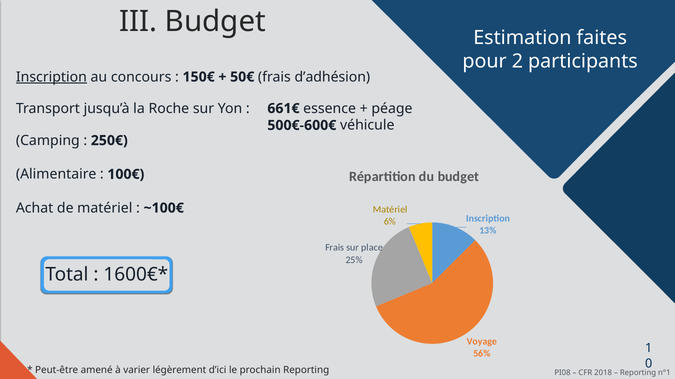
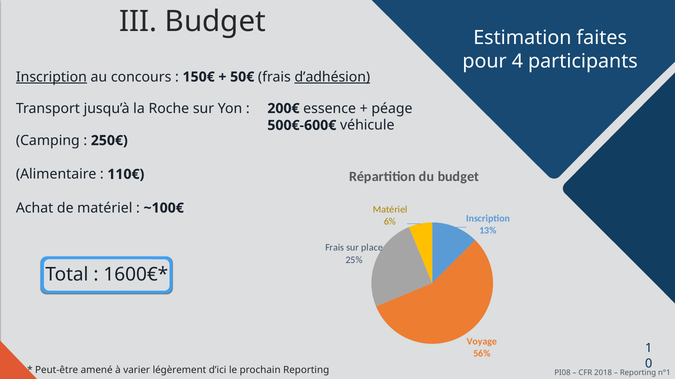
2: 2 -> 4
d’adhésion underline: none -> present
661€: 661€ -> 200€
100€: 100€ -> 110€
